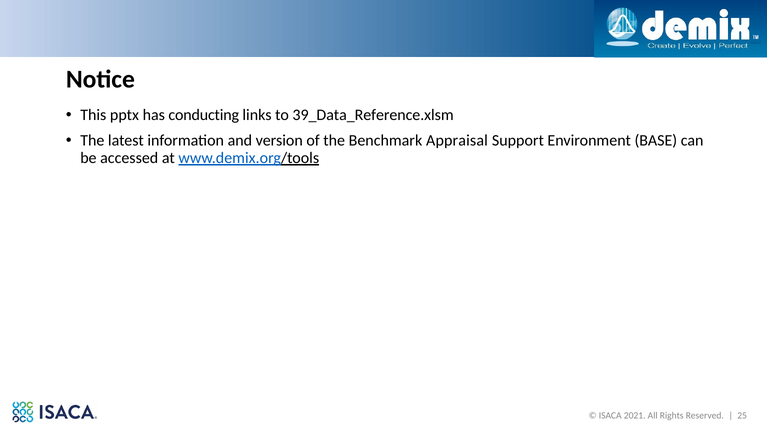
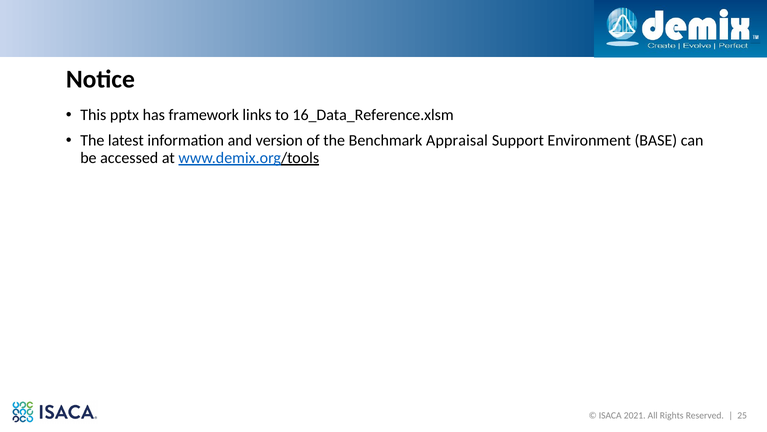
conducting: conducting -> framework
39_Data_Reference.xlsm: 39_Data_Reference.xlsm -> 16_Data_Reference.xlsm
